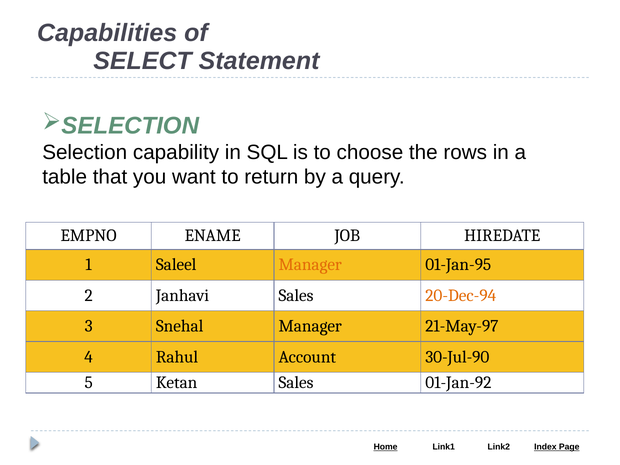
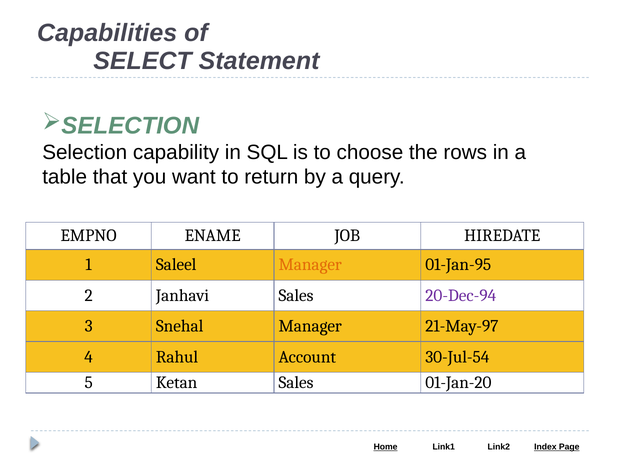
20-Dec-94 colour: orange -> purple
30-Jul-90: 30-Jul-90 -> 30-Jul-54
01-Jan-92: 01-Jan-92 -> 01-Jan-20
